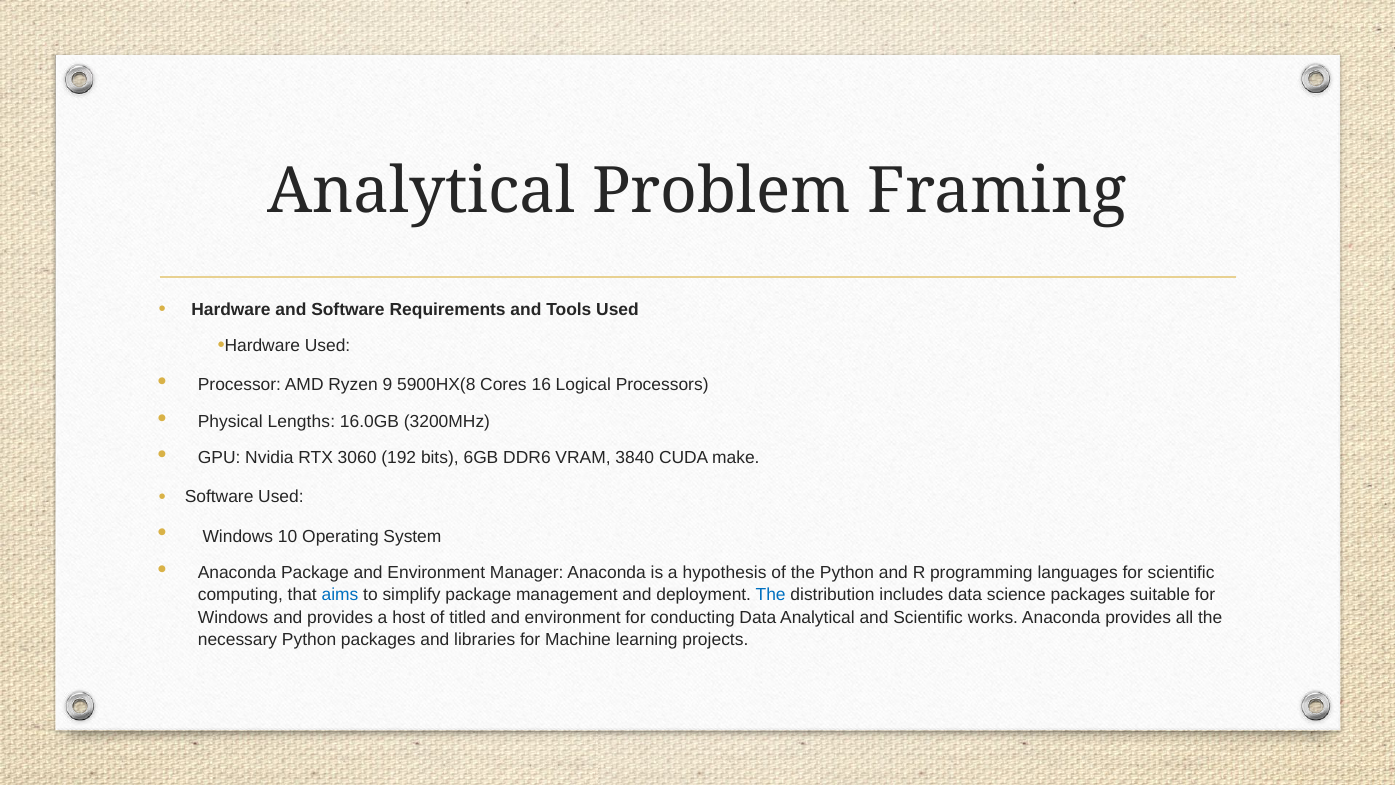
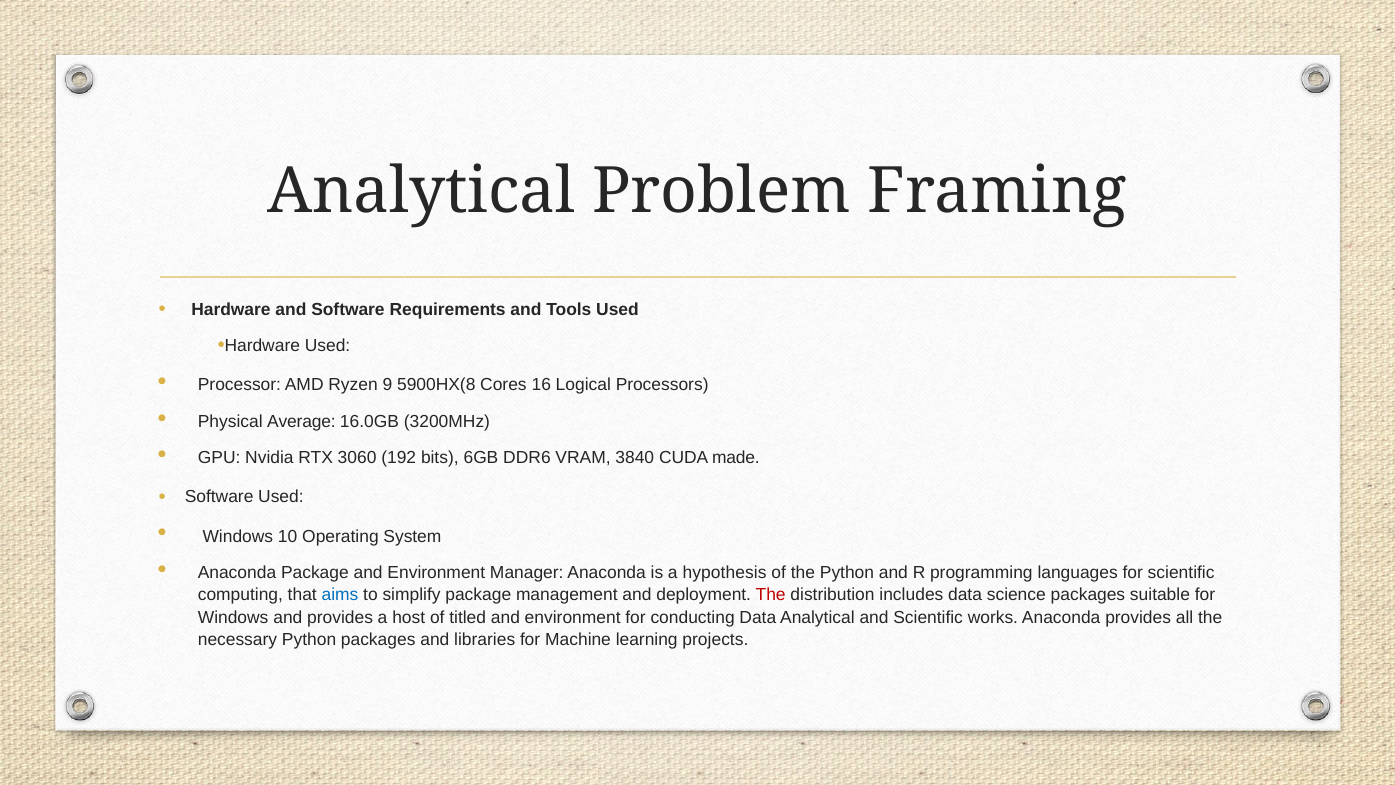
Lengths: Lengths -> Average
make: make -> made
The at (771, 595) colour: blue -> red
